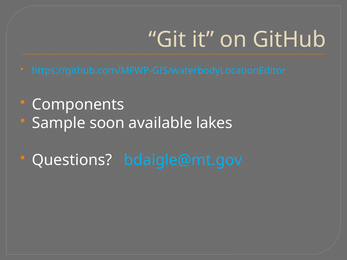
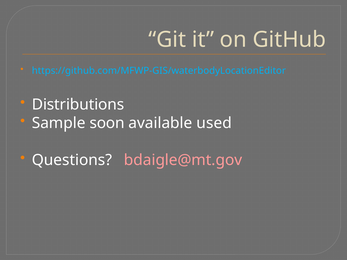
Components: Components -> Distributions
lakes: lakes -> used
bdaigle@mt.gov colour: light blue -> pink
